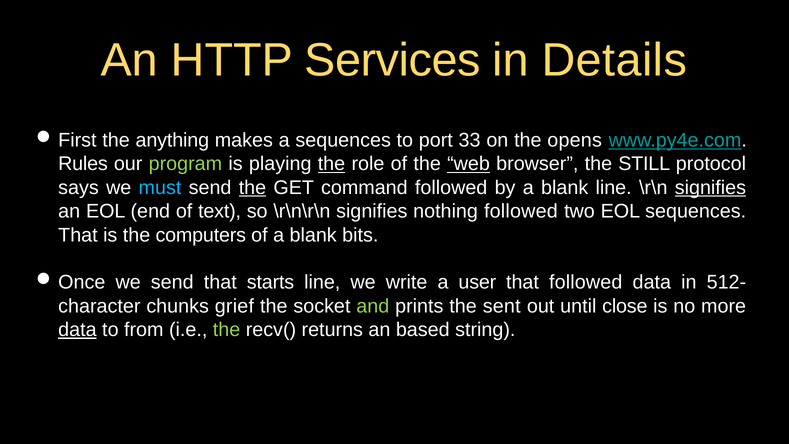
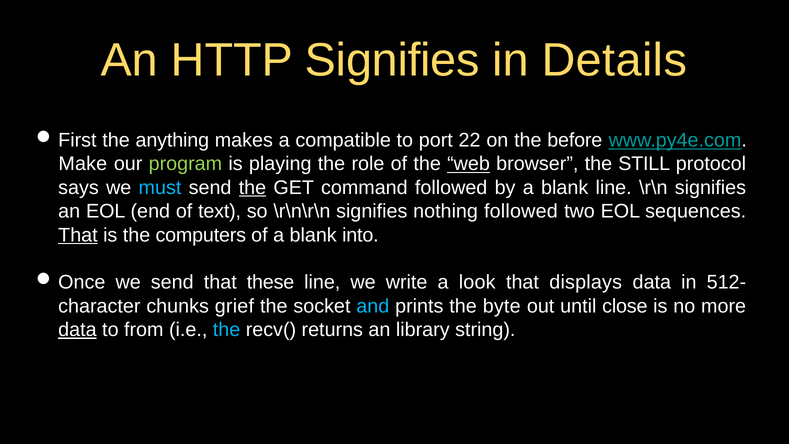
HTTP Services: Services -> Signifies
a sequences: sequences -> compatible
33: 33 -> 22
opens: opens -> before
Rules: Rules -> Make
the at (331, 164) underline: present -> none
signifies at (710, 188) underline: present -> none
That at (78, 235) underline: none -> present
bits: bits -> into
starts: starts -> these
user: user -> look
that followed: followed -> displays
and colour: light green -> light blue
sent: sent -> byte
the at (227, 330) colour: light green -> light blue
based: based -> library
